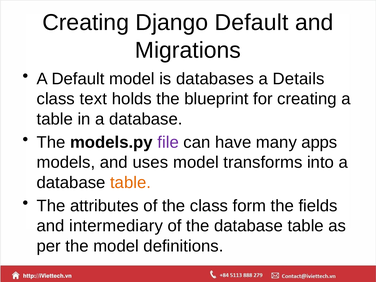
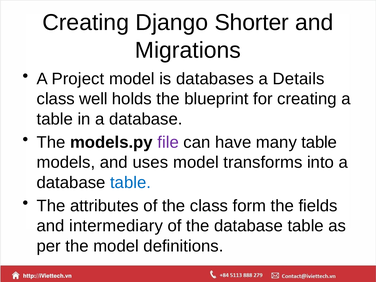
Django Default: Default -> Shorter
A Default: Default -> Project
text: text -> well
many apps: apps -> table
table at (131, 183) colour: orange -> blue
